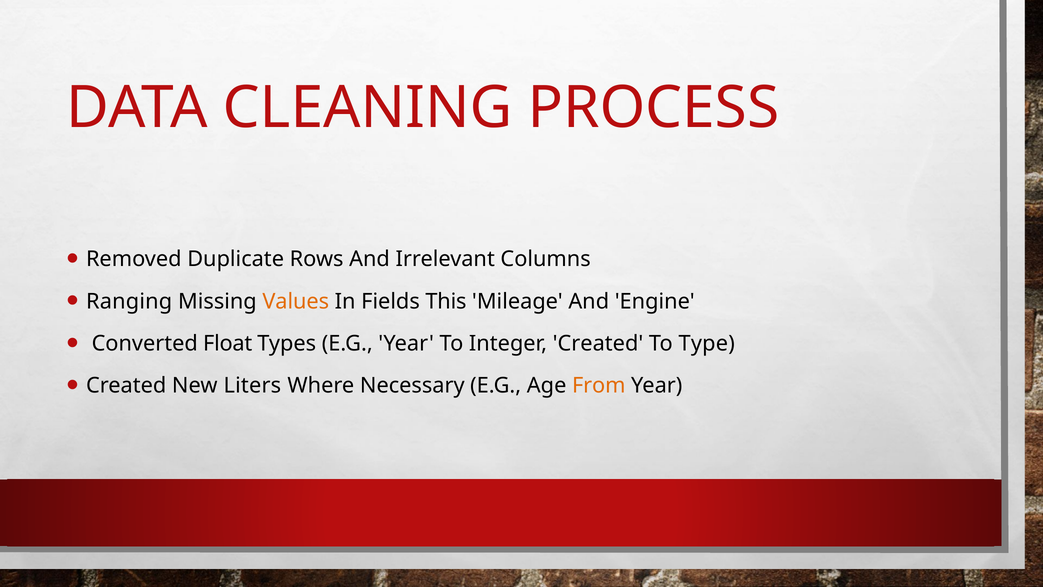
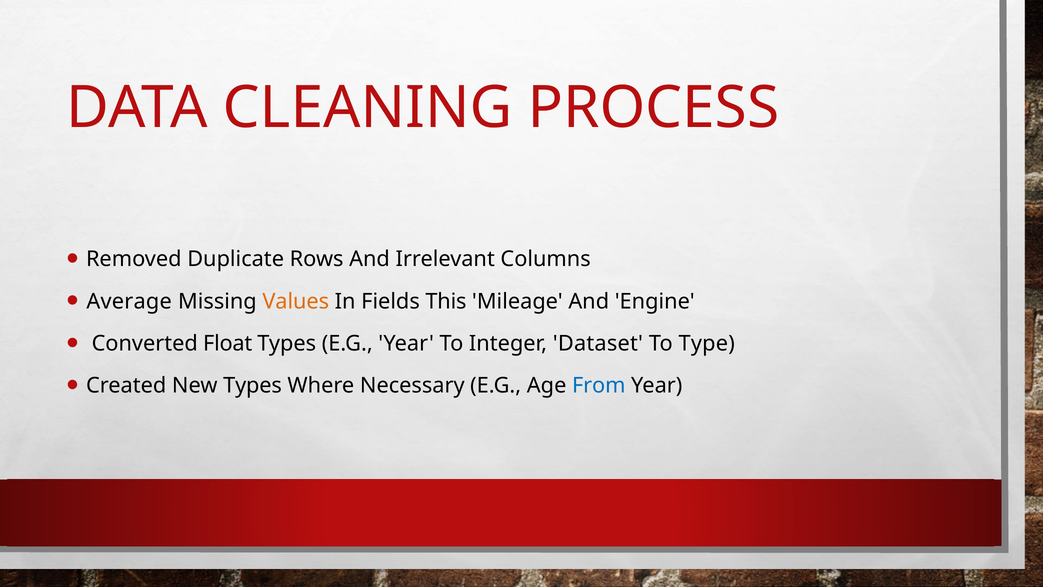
Ranging: Ranging -> Average
Integer Created: Created -> Dataset
New Liters: Liters -> Types
From colour: orange -> blue
